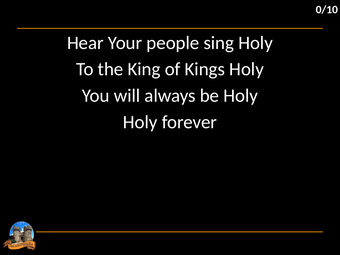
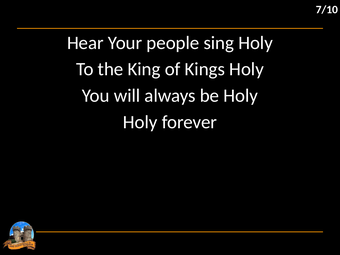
0/10: 0/10 -> 7/10
